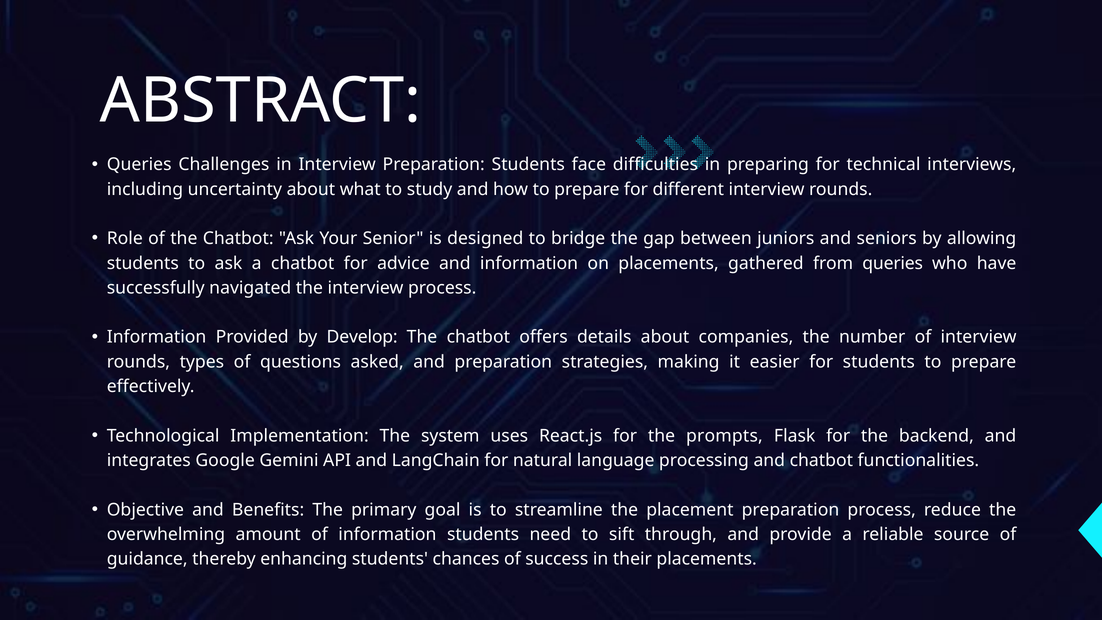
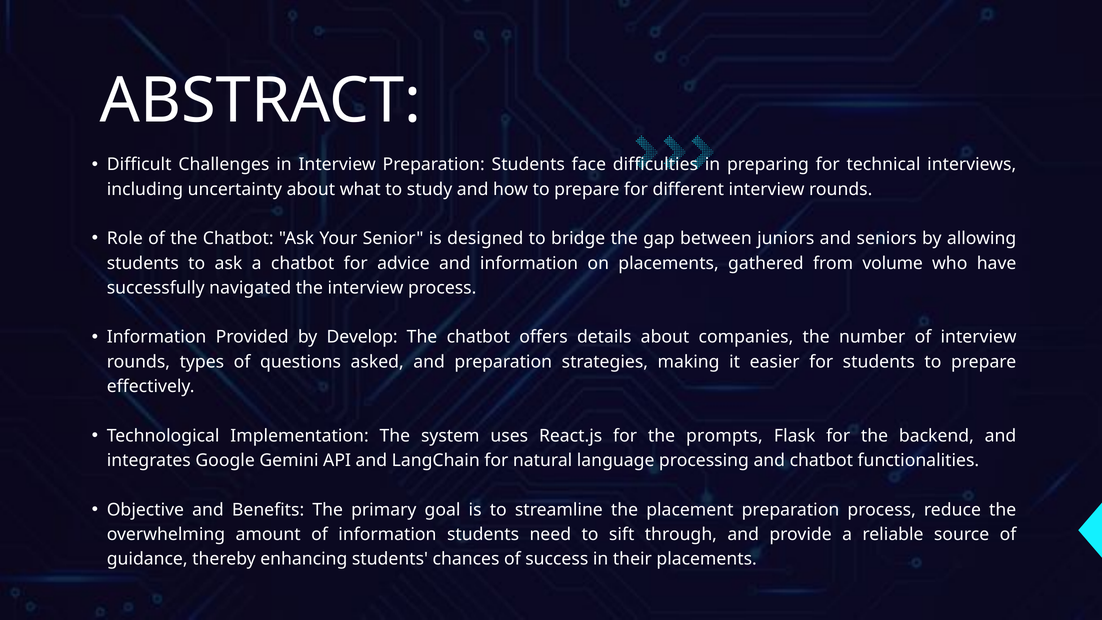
Queries at (139, 165): Queries -> Difficult
from queries: queries -> volume
